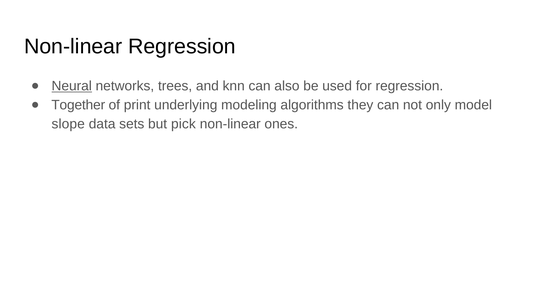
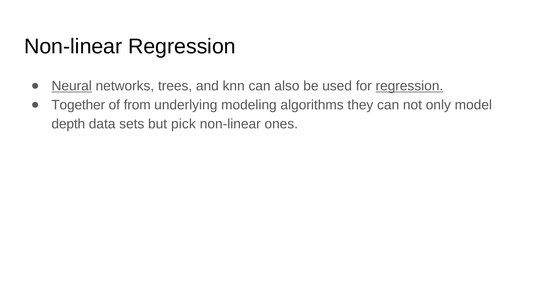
regression at (409, 86) underline: none -> present
print: print -> from
slope: slope -> depth
